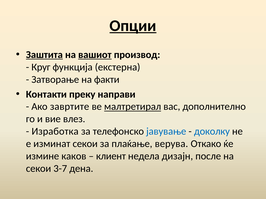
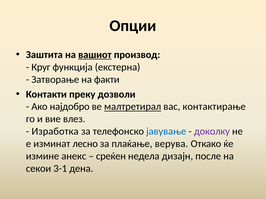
Опции underline: present -> none
Заштита underline: present -> none
направи: направи -> дозволи
завртите: завртите -> најдобро
дополнително: дополнително -> контактирање
доколку colour: blue -> purple
изминат секои: секои -> лесно
каков: каков -> анекс
клиент: клиент -> среќен
3-7: 3-7 -> 3-1
